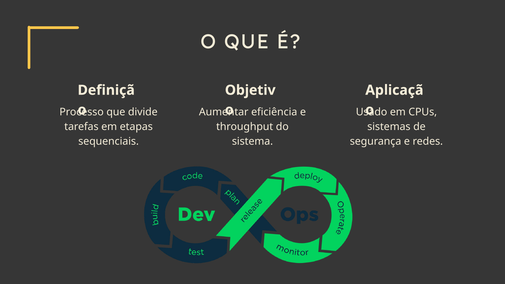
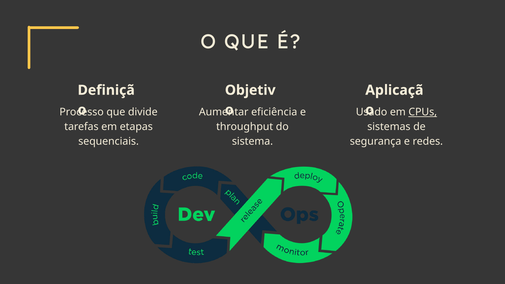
CPUs underline: none -> present
